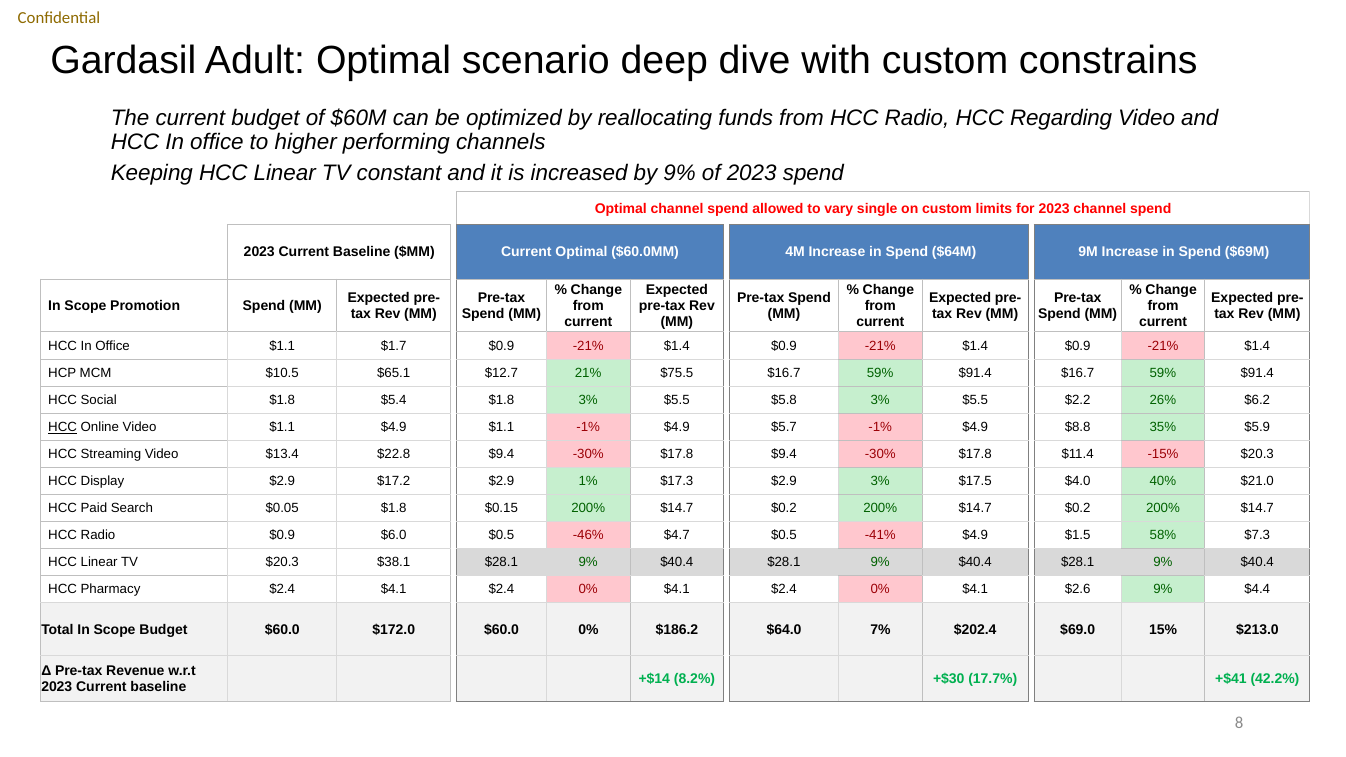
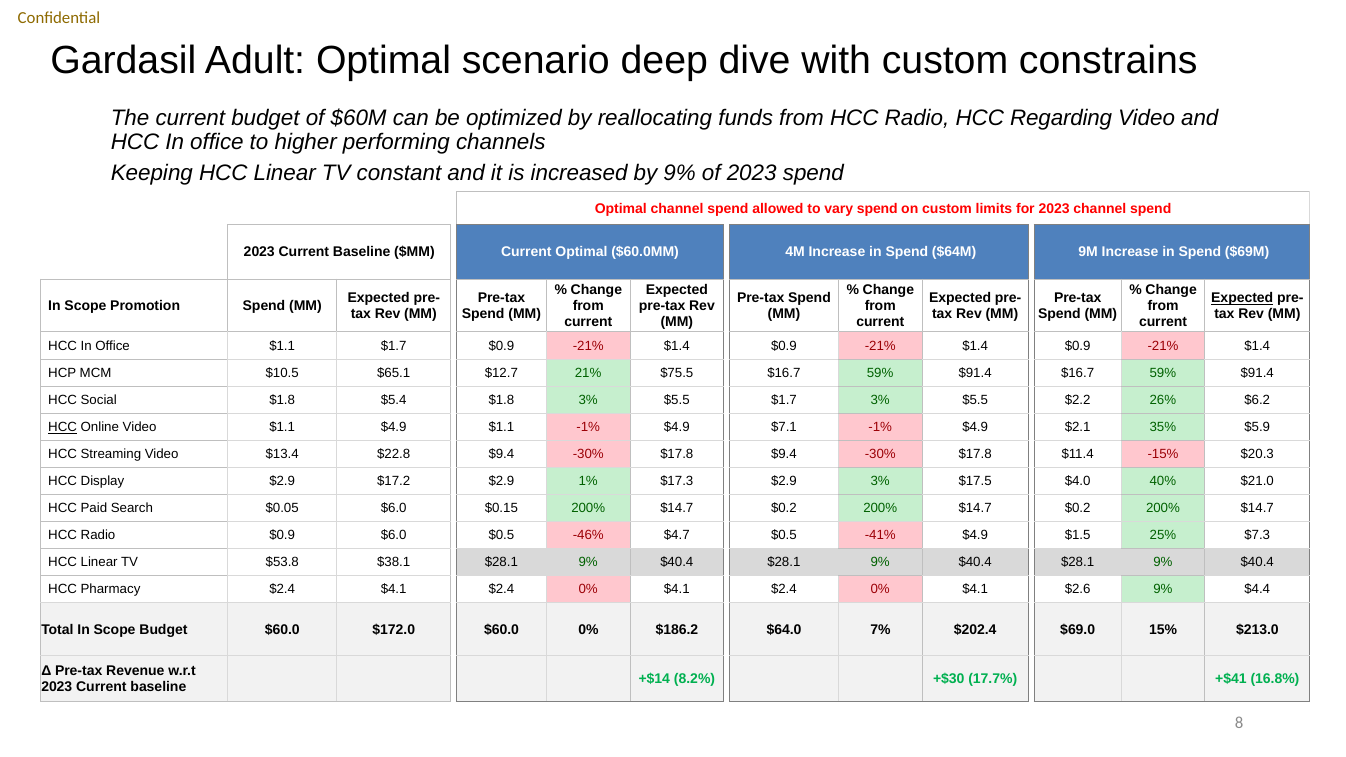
vary single: single -> spend
Expected at (1242, 298) underline: none -> present
$5.5 $5.8: $5.8 -> $1.7
$5.7: $5.7 -> $7.1
$8.8: $8.8 -> $2.1
$0.05 $1.8: $1.8 -> $6.0
58%: 58% -> 25%
TV $20.3: $20.3 -> $53.8
42.2%: 42.2% -> 16.8%
